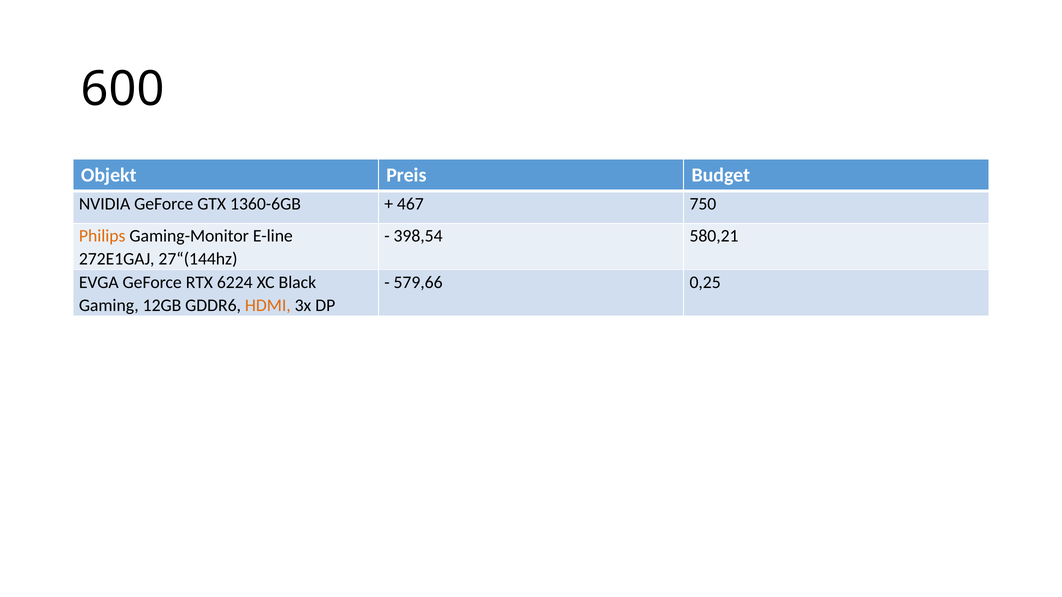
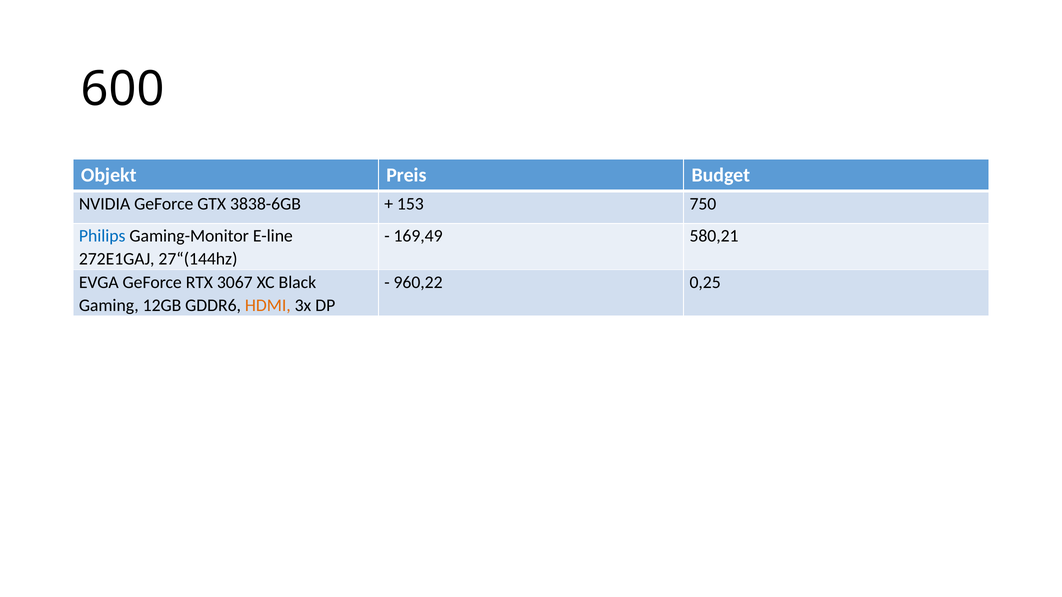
1360-6GB: 1360-6GB -> 3838-6GB
467: 467 -> 153
Philips colour: orange -> blue
398,54: 398,54 -> 169,49
6224: 6224 -> 3067
579,66: 579,66 -> 960,22
